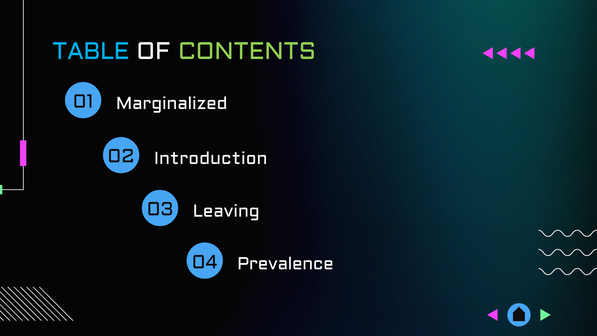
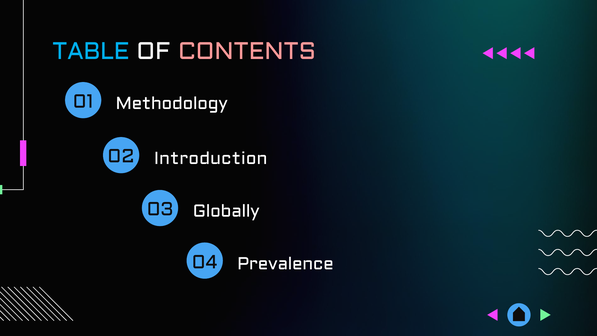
CONTENTS colour: light green -> pink
Marginalized: Marginalized -> Methodology
Leaving: Leaving -> Globally
